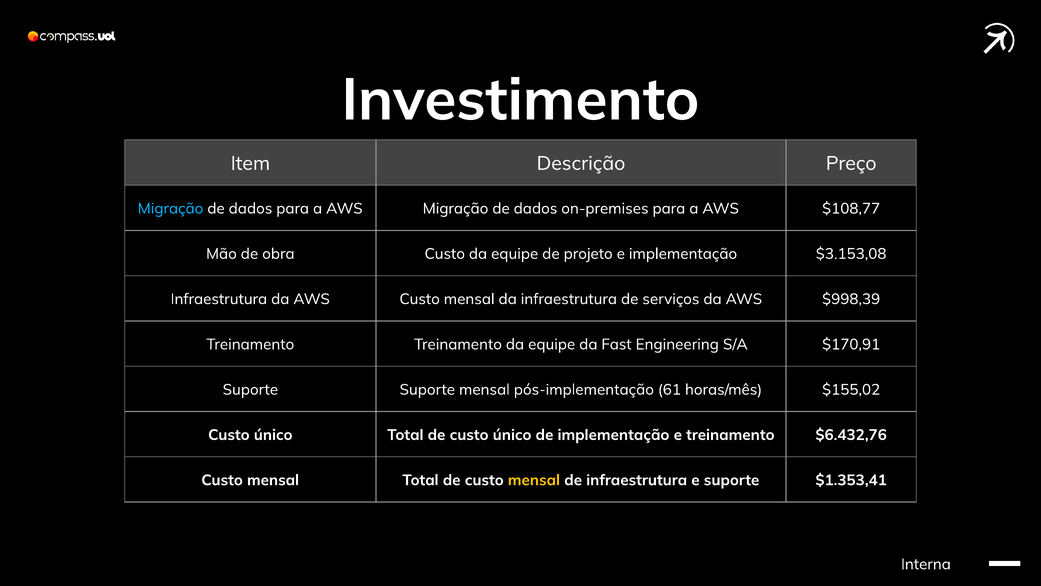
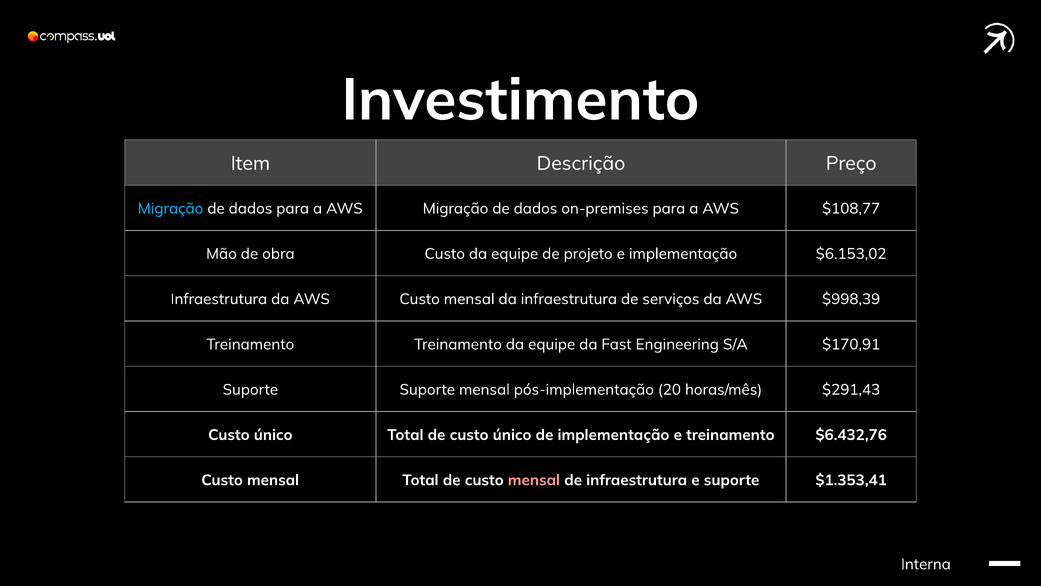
$3.153,08: $3.153,08 -> $6.153,02
61: 61 -> 20
$155,02: $155,02 -> $291,43
mensal at (534, 480) colour: yellow -> pink
